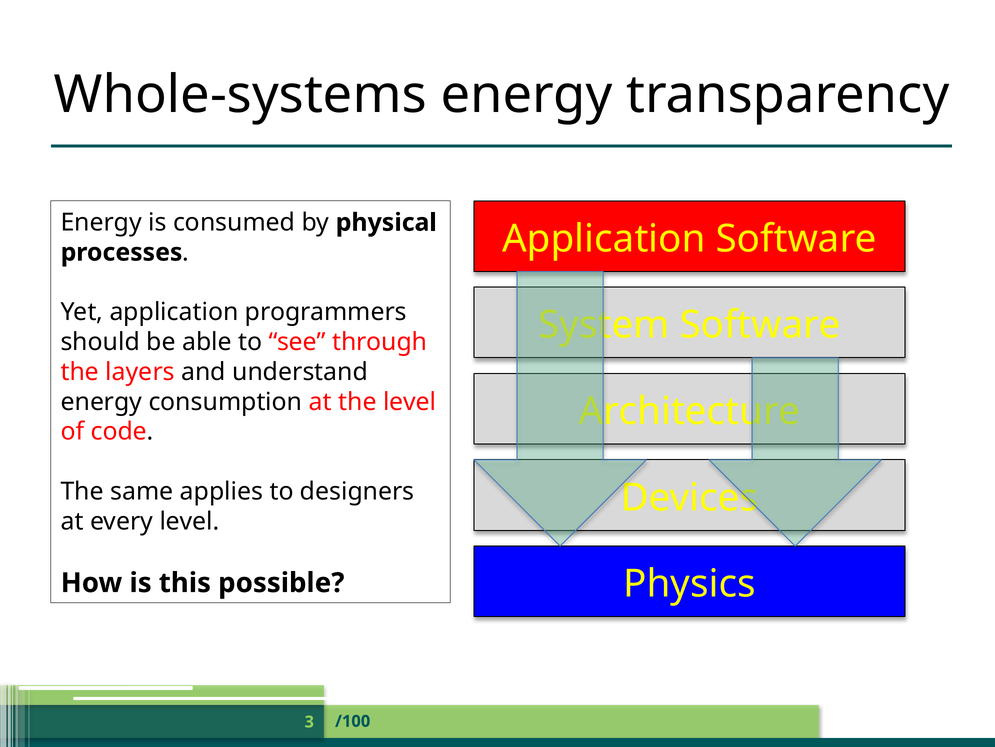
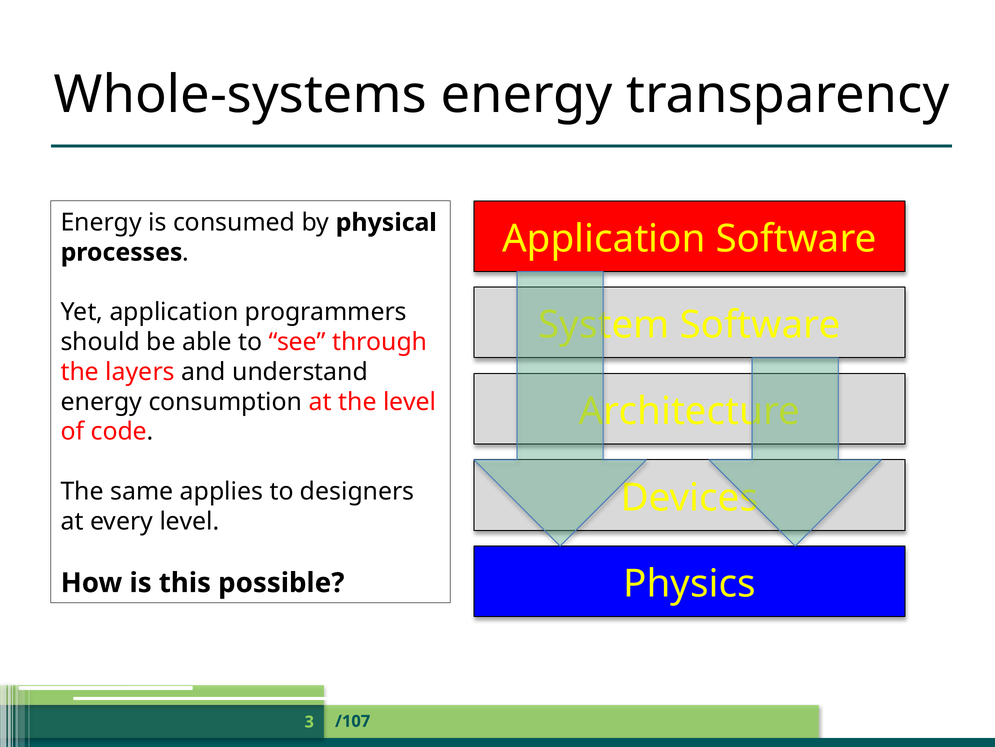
/100: /100 -> /107
